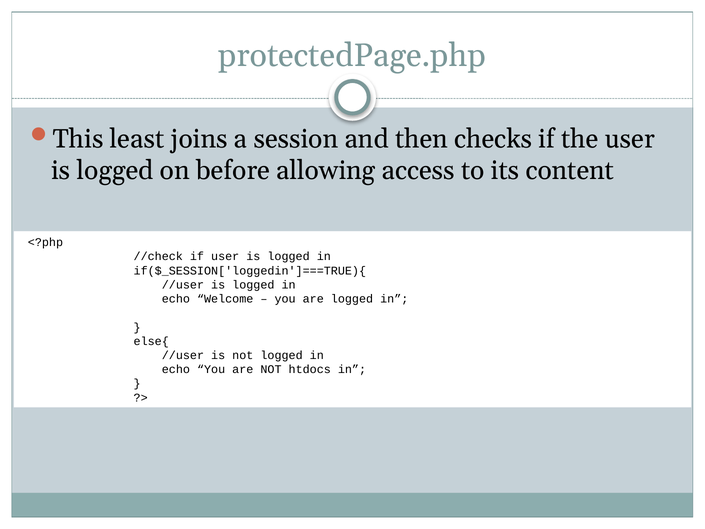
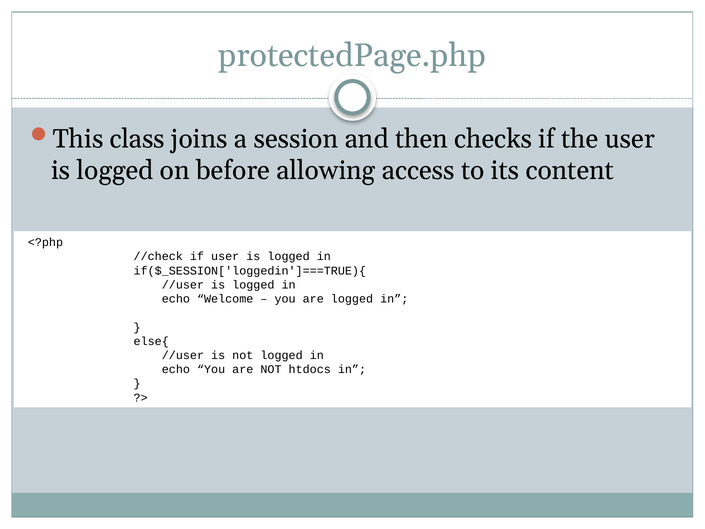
least: least -> class
